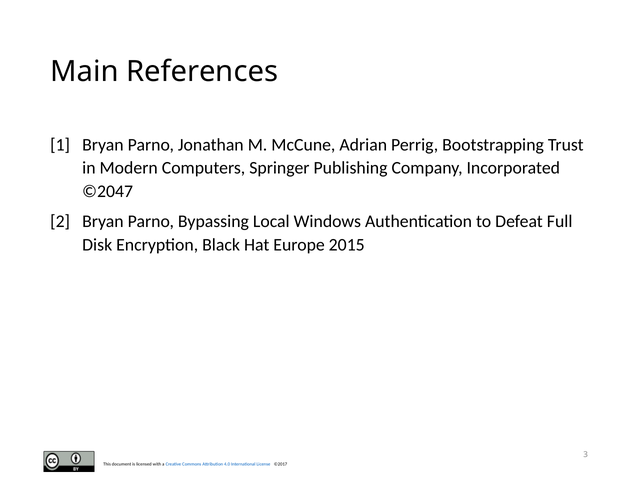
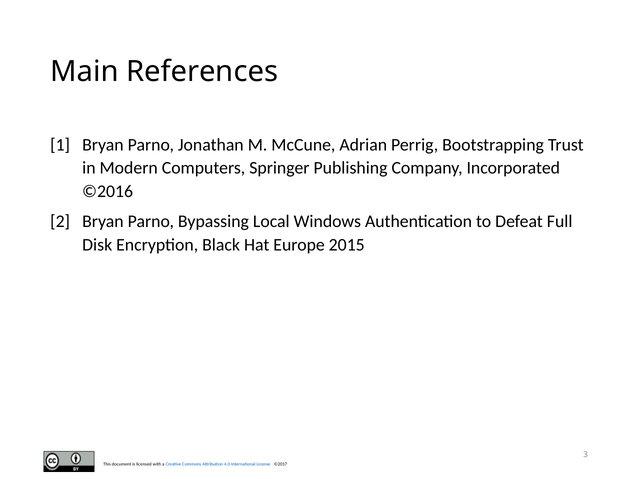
©2047: ©2047 -> ©2016
